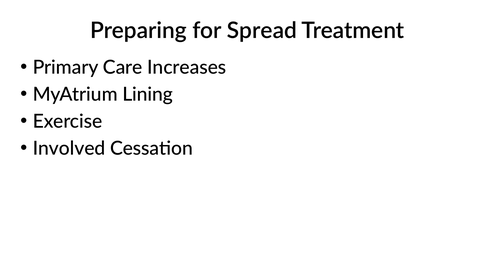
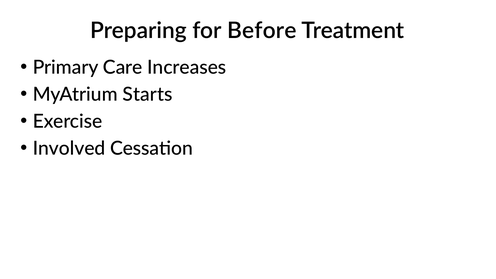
Spread: Spread -> Before
Lining: Lining -> Starts
